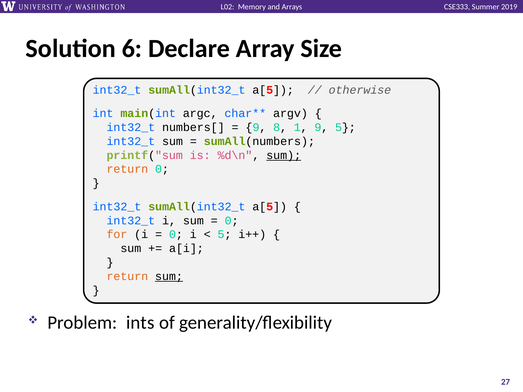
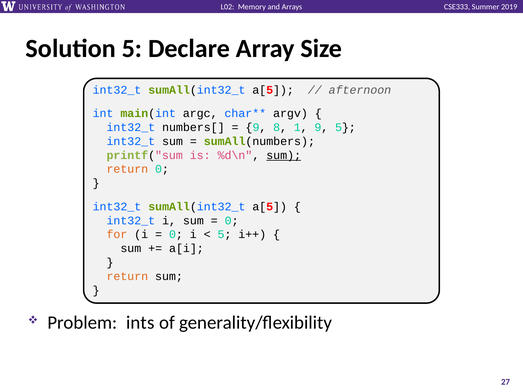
Solution 6: 6 -> 5
otherwise: otherwise -> afternoon
sum at (169, 276) underline: present -> none
